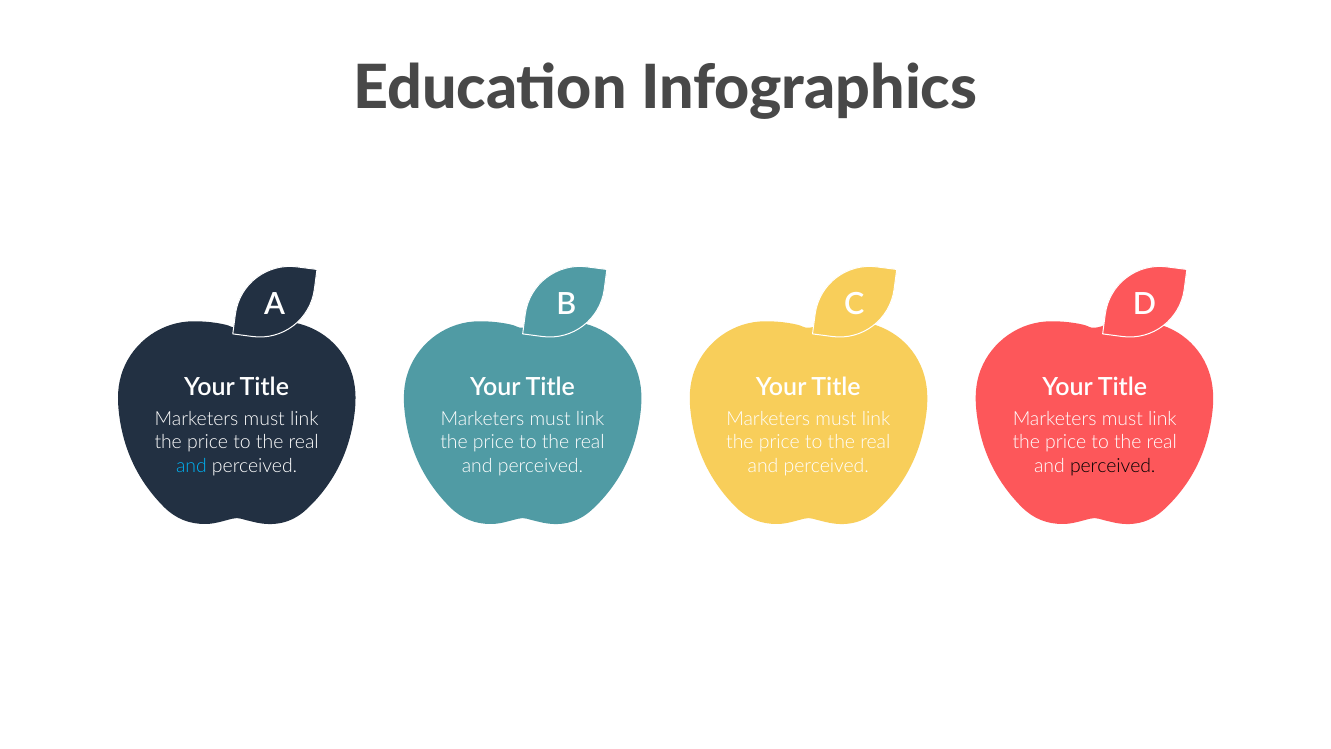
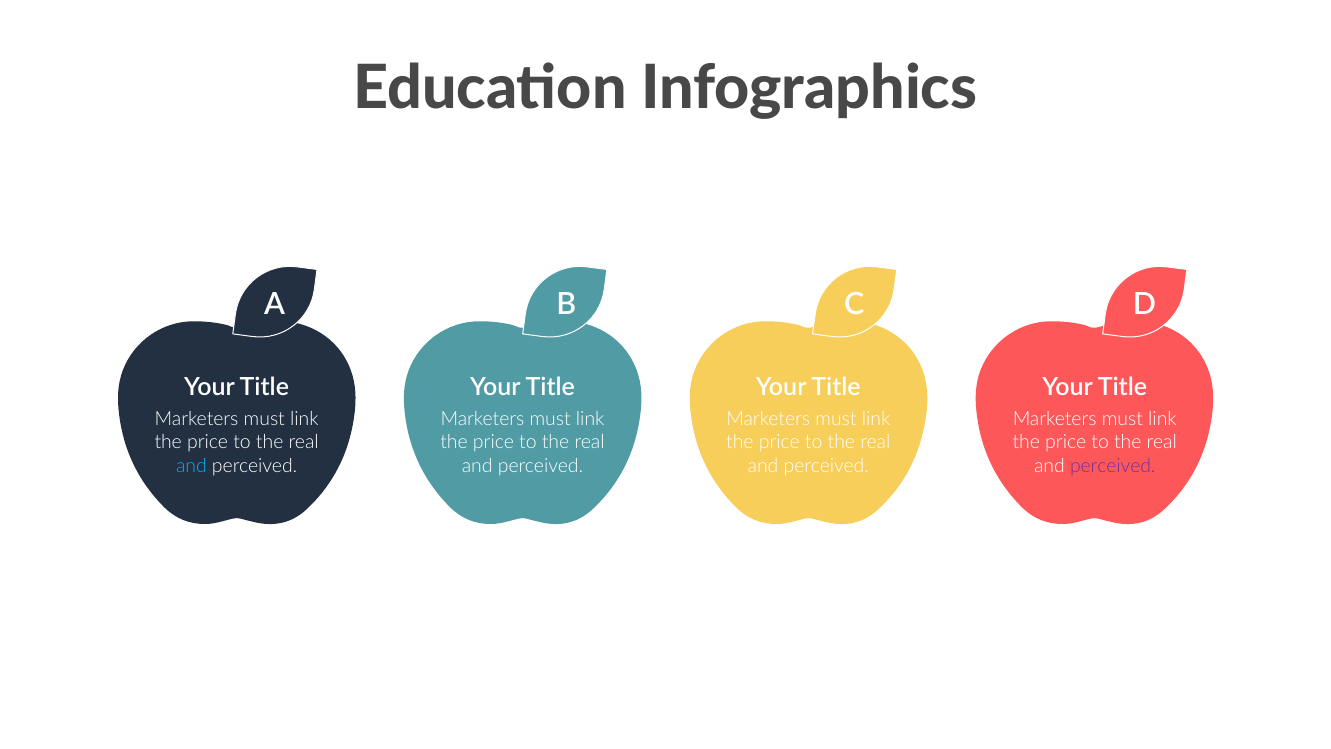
perceived at (1113, 466) colour: black -> purple
